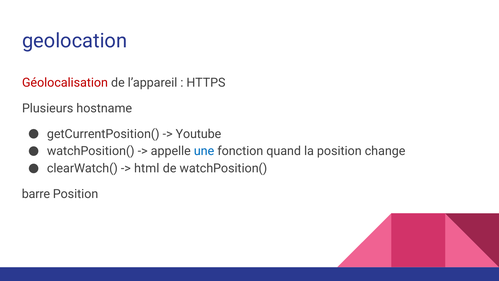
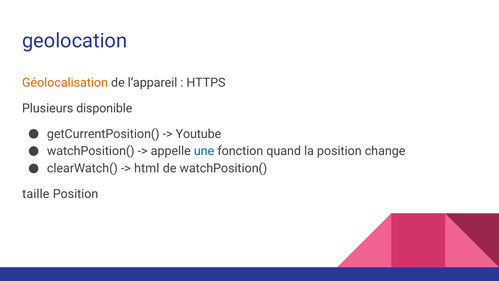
Géolocalisation colour: red -> orange
hostname: hostname -> disponible
barre: barre -> taille
